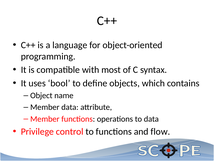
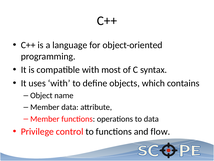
uses bool: bool -> with
